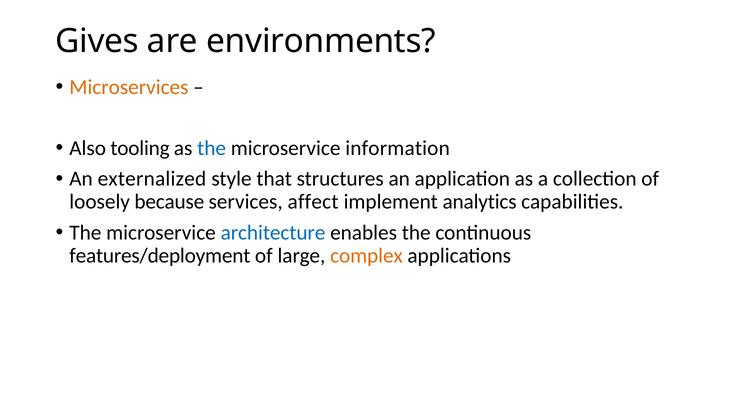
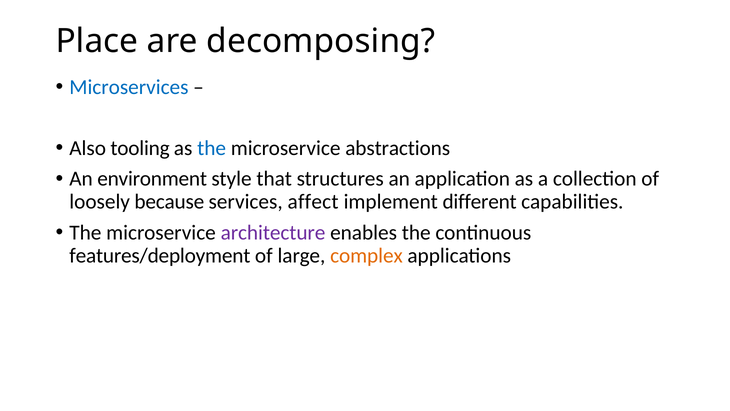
Gives: Gives -> Place
environments: environments -> decomposing
Microservices colour: orange -> blue
information: information -> abstractions
externalized: externalized -> environment
analytics: analytics -> different
architecture colour: blue -> purple
